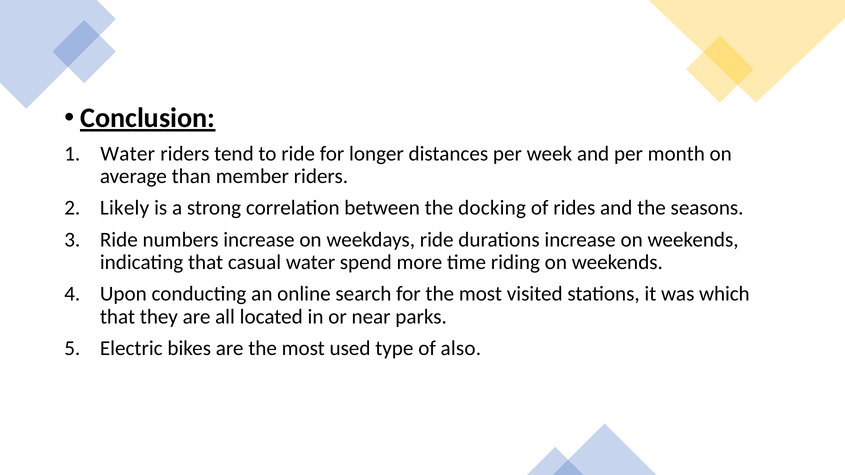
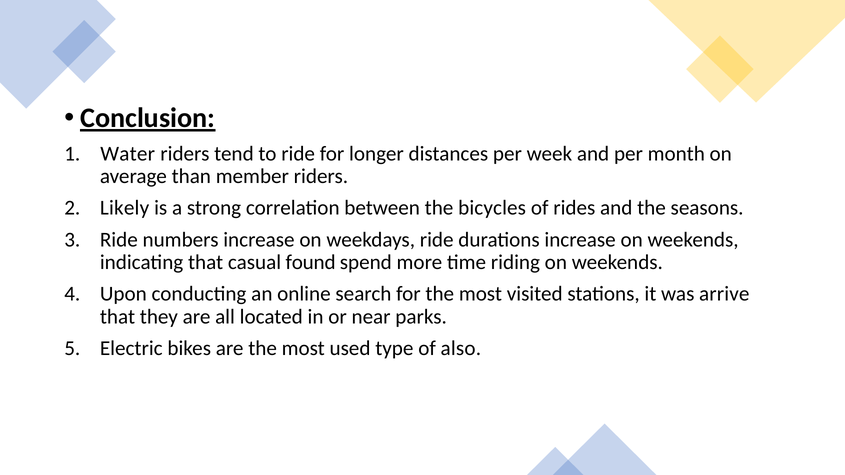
docking: docking -> bicycles
casual water: water -> found
which: which -> arrive
